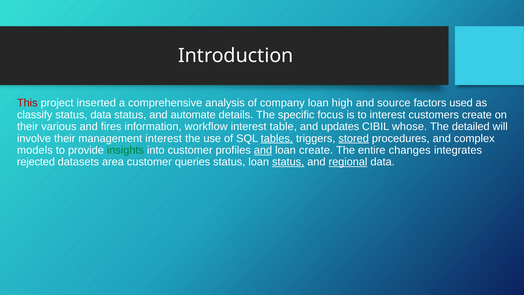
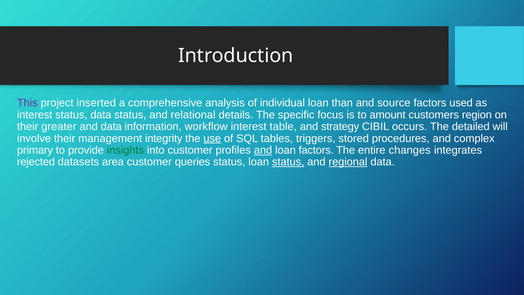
This colour: red -> purple
company: company -> individual
high: high -> than
classify at (35, 115): classify -> interest
automate: automate -> relational
to interest: interest -> amount
customers create: create -> region
various: various -> greater
and fires: fires -> data
updates: updates -> strategy
whose: whose -> occurs
management interest: interest -> integrity
use underline: none -> present
tables underline: present -> none
stored underline: present -> none
models: models -> primary
loan create: create -> factors
